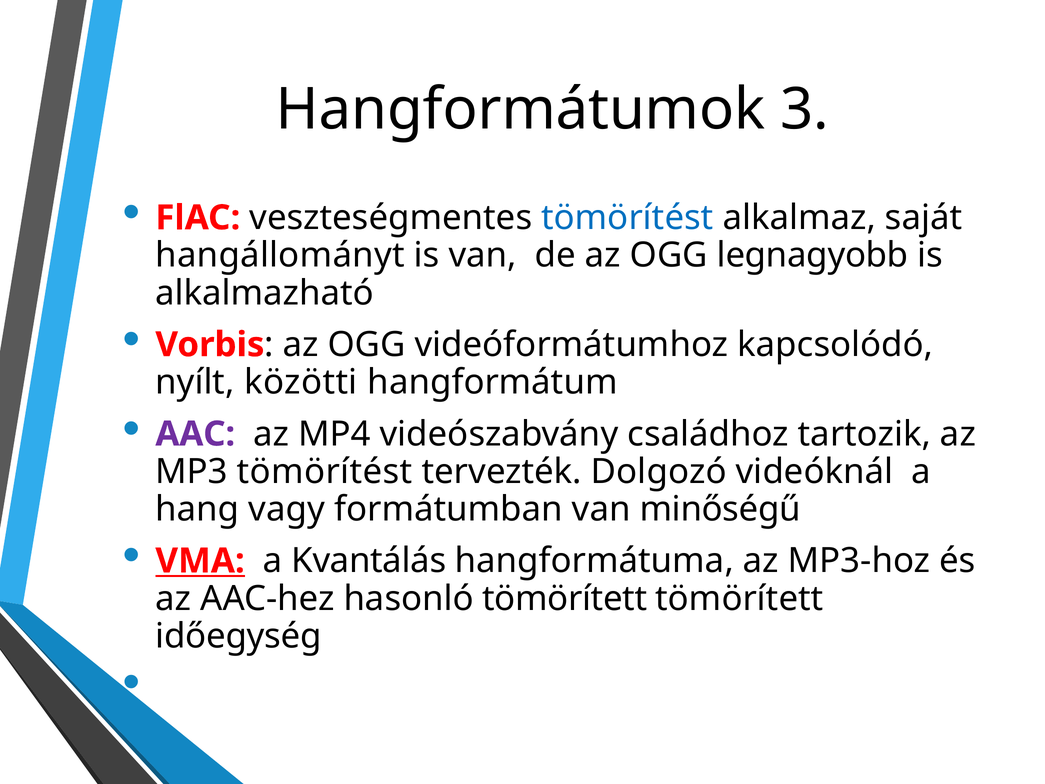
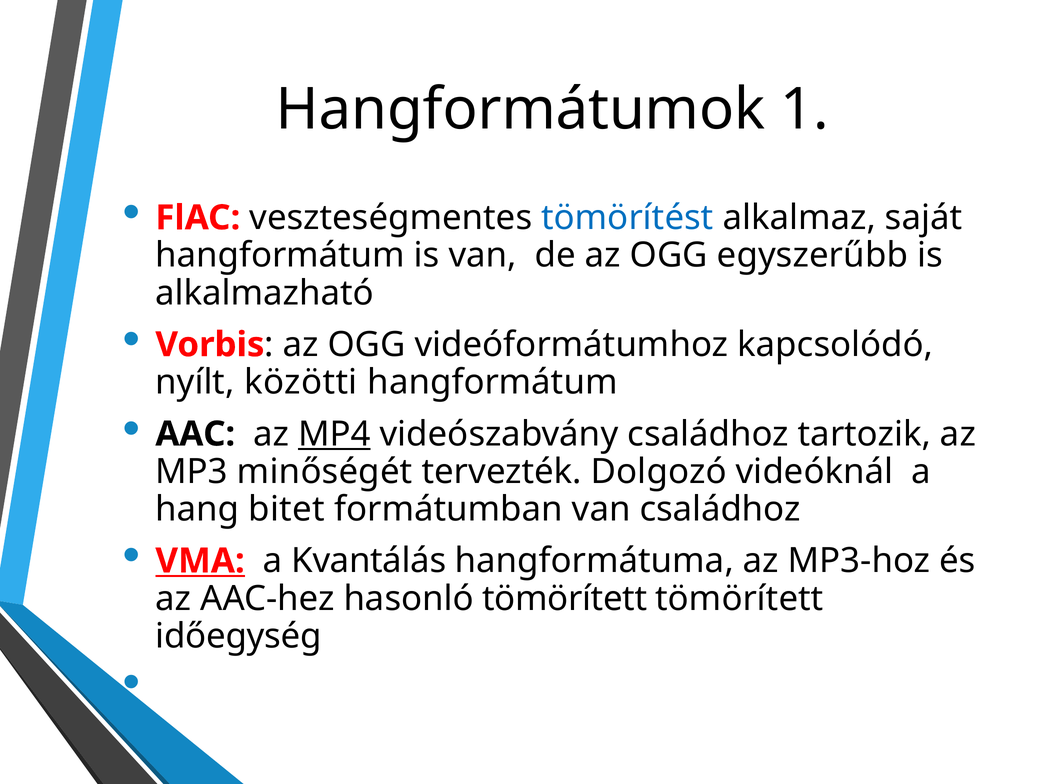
3: 3 -> 1
hangállományt at (280, 255): hangállományt -> hangformátum
legnagyobb: legnagyobb -> egyszerűbb
AAC colour: purple -> black
MP4 underline: none -> present
MP3 tömörítést: tömörítést -> minőségét
vagy: vagy -> bitet
van minőségű: minőségű -> családhoz
